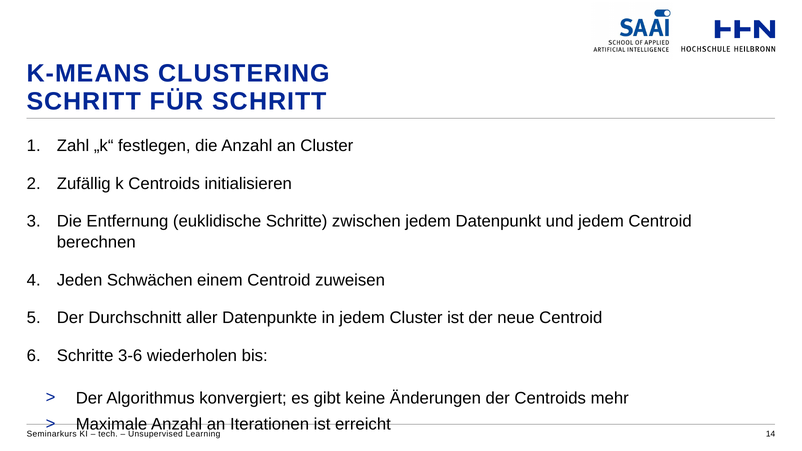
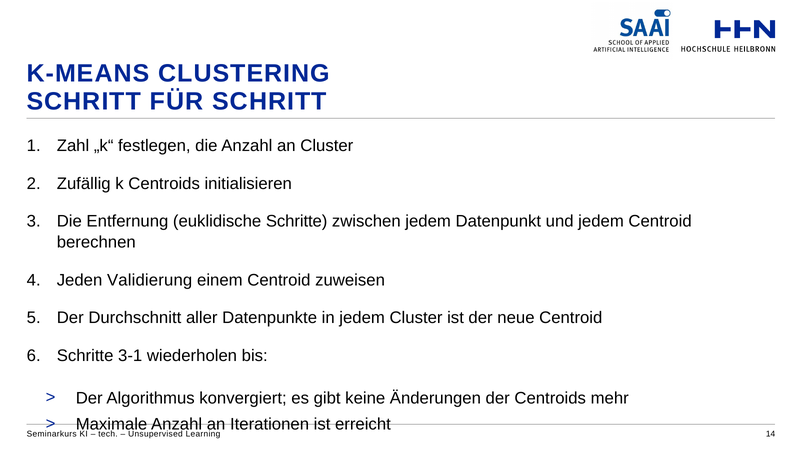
Schwächen: Schwächen -> Validierung
3-6: 3-6 -> 3-1
